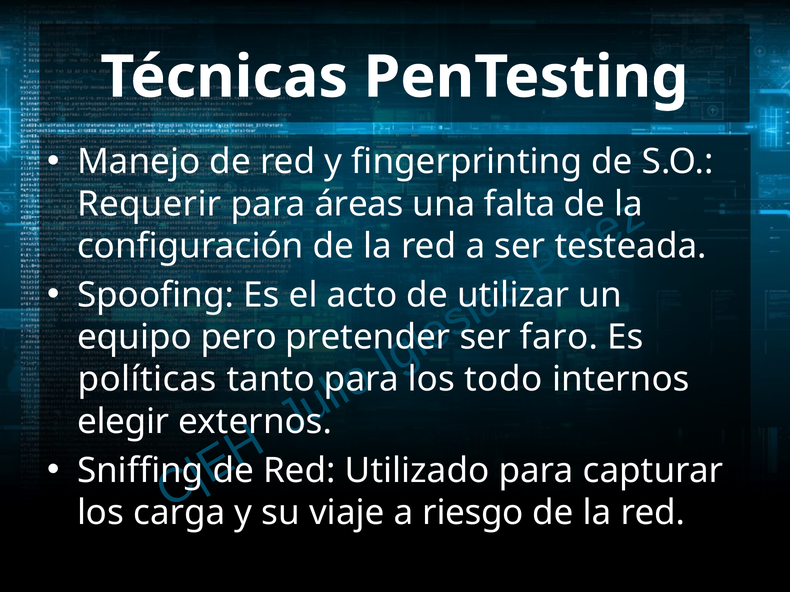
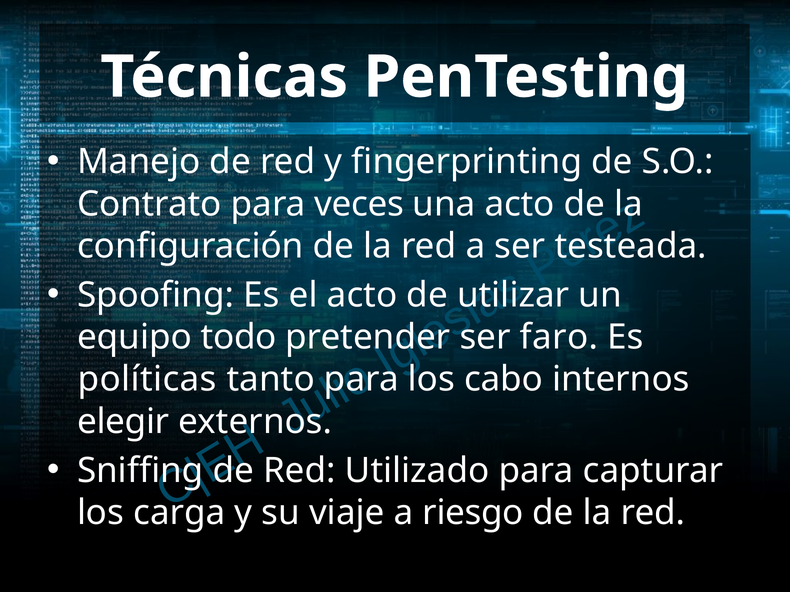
Requerir: Requerir -> Contrato
áreas: áreas -> veces
una falta: falta -> acto
pero: pero -> todo
todo: todo -> cabo
